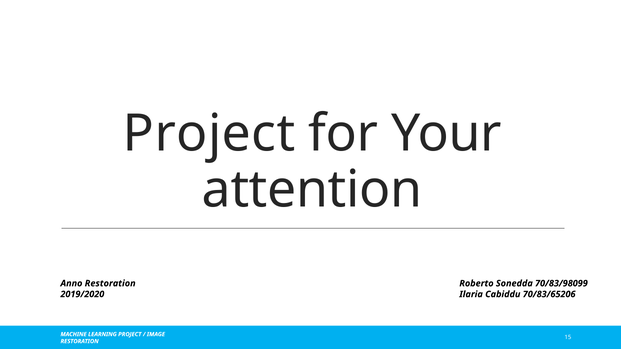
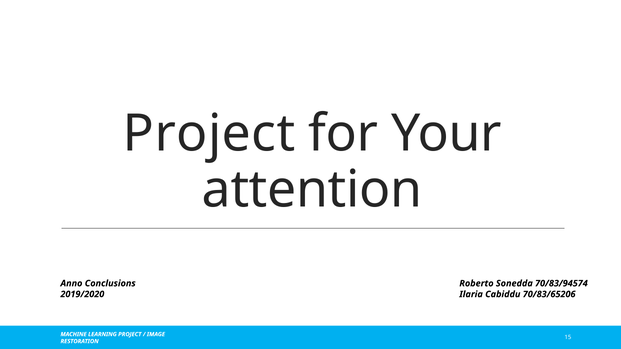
Anno Restoration: Restoration -> Conclusions
70/83/98099: 70/83/98099 -> 70/83/94574
